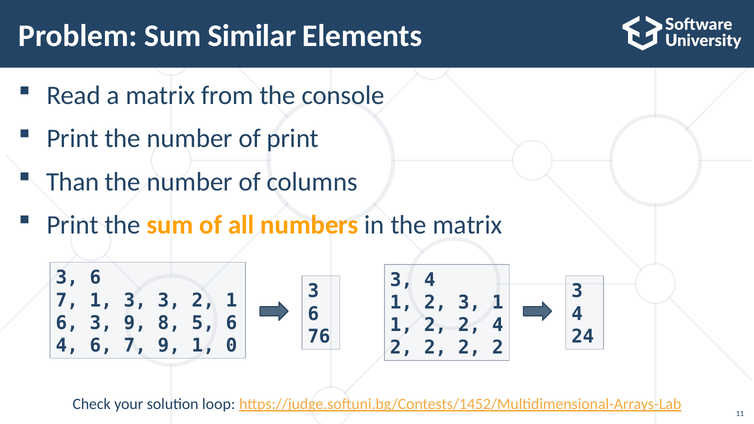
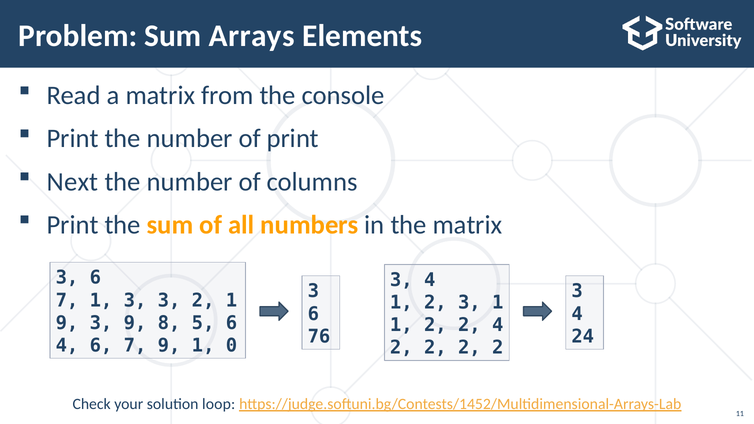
Similar: Similar -> Arrays
Than: Than -> Next
6 at (67, 323): 6 -> 9
